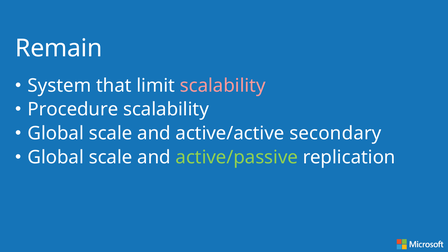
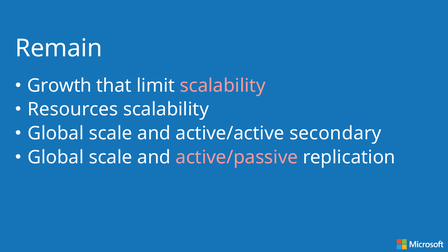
System: System -> Growth
Procedure: Procedure -> Resources
active/passive colour: light green -> pink
